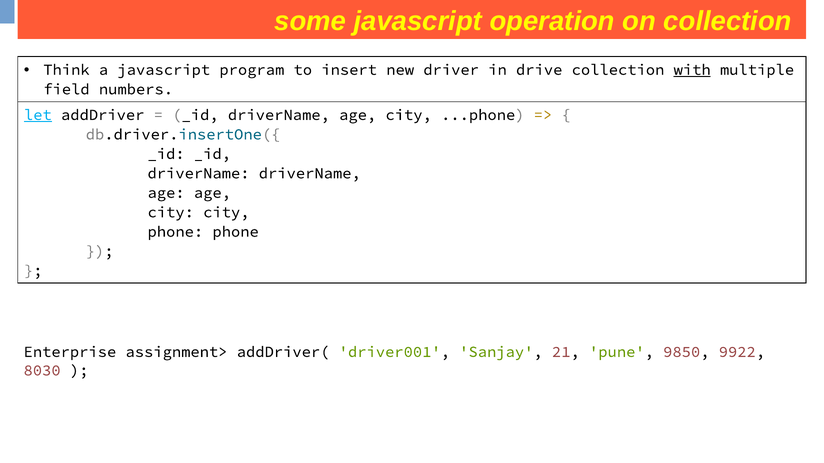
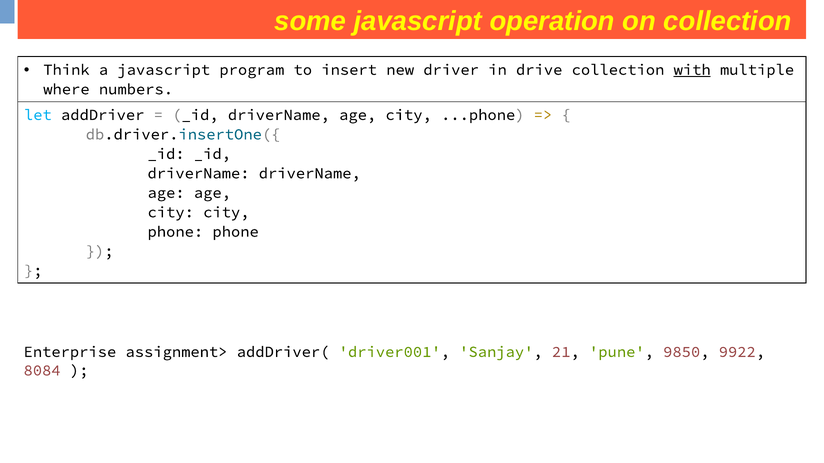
field: field -> where
let underline: present -> none
8030: 8030 -> 8084
